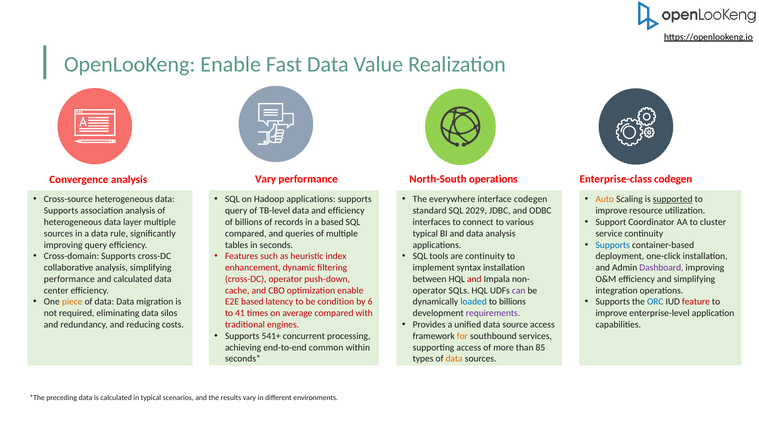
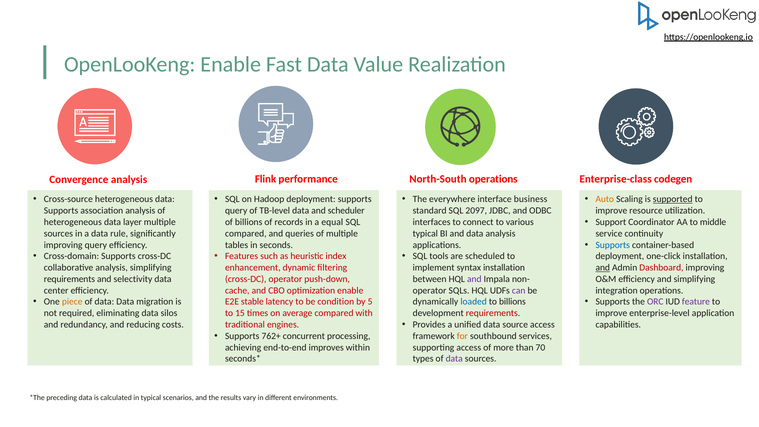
Vary at (266, 179): Vary -> Flink
Hadoop applications: applications -> deployment
interface codegen: codegen -> business
and efficiency: efficiency -> scheduler
2029: 2029 -> 2097
cluster: cluster -> middle
a based: based -> equal
are continuity: continuity -> scheduled
and at (603, 268) underline: none -> present
Dashboard colour: purple -> red
performance at (69, 279): performance -> requirements
and calculated: calculated -> selectivity
and at (474, 279) colour: red -> purple
ORC colour: blue -> purple
feature colour: red -> purple
E2E based: based -> stable
6: 6 -> 5
41: 41 -> 15
requirements at (493, 313) colour: purple -> red
541+: 541+ -> 762+
common: common -> improves
85: 85 -> 70
data at (454, 359) colour: orange -> purple
